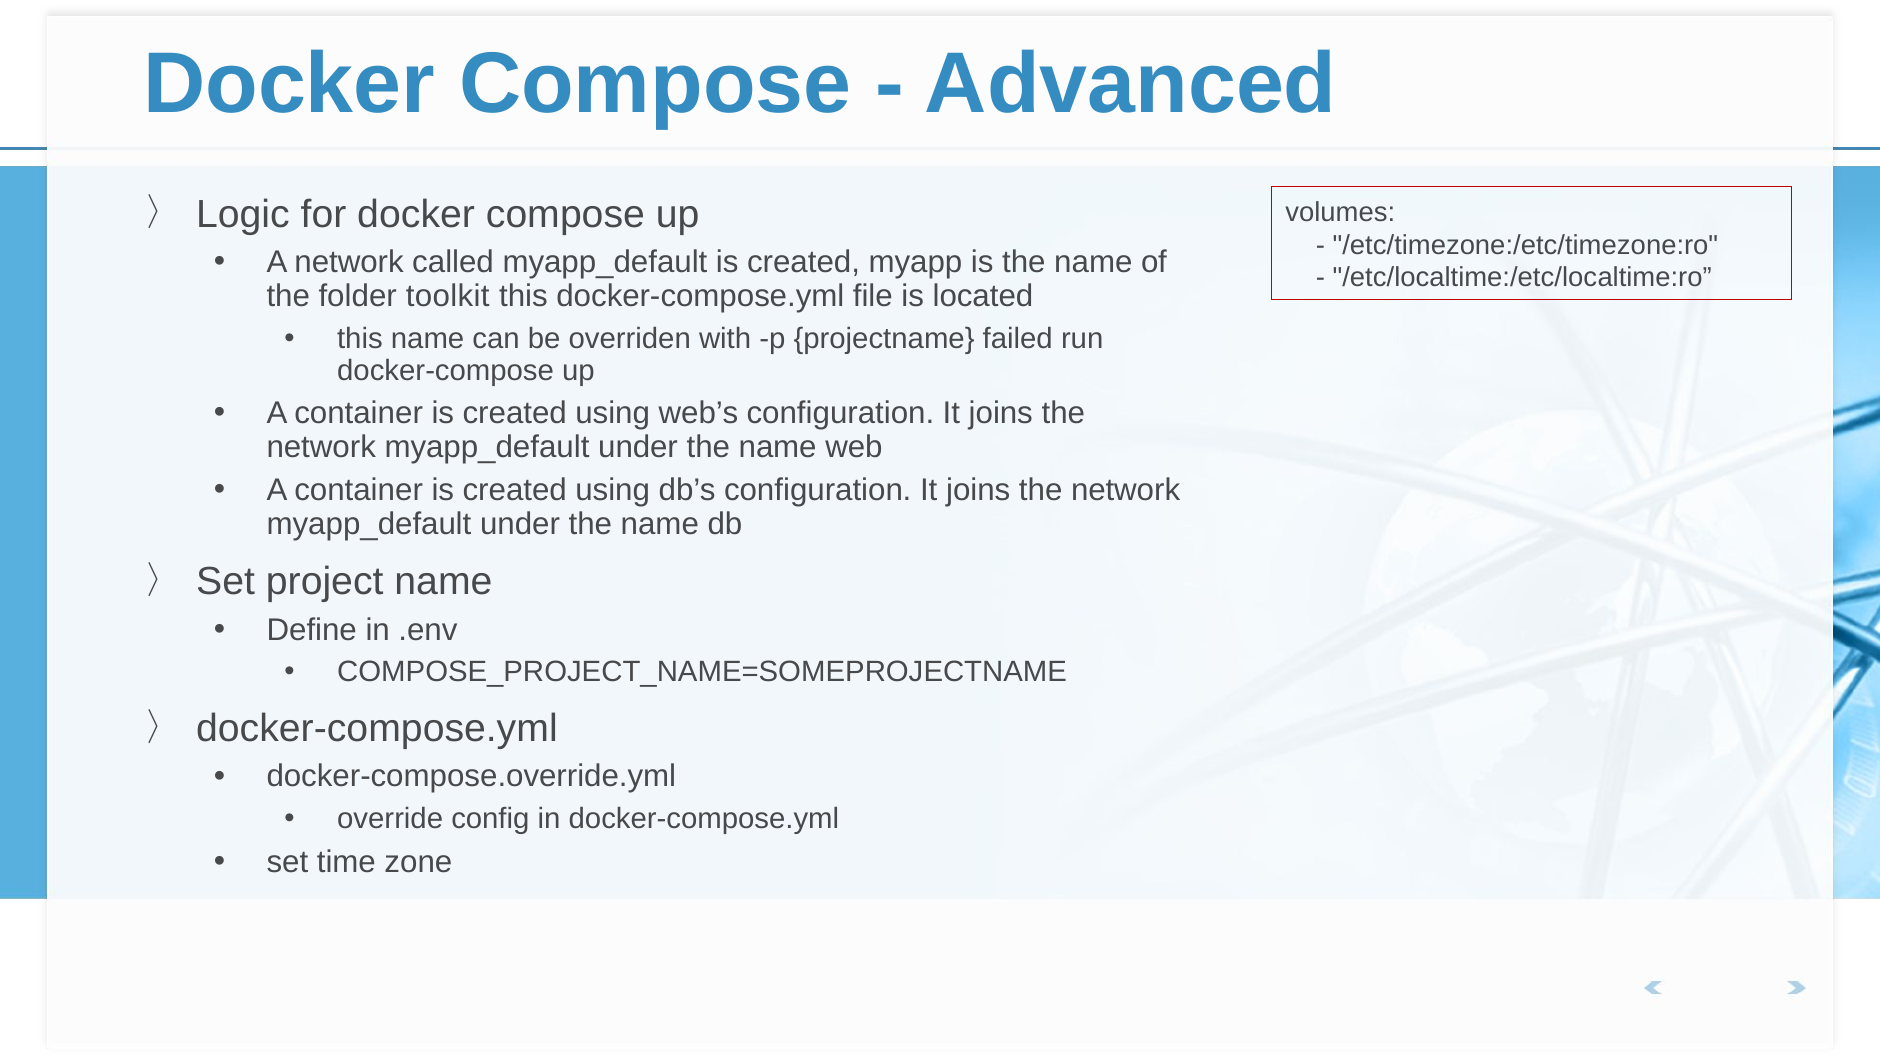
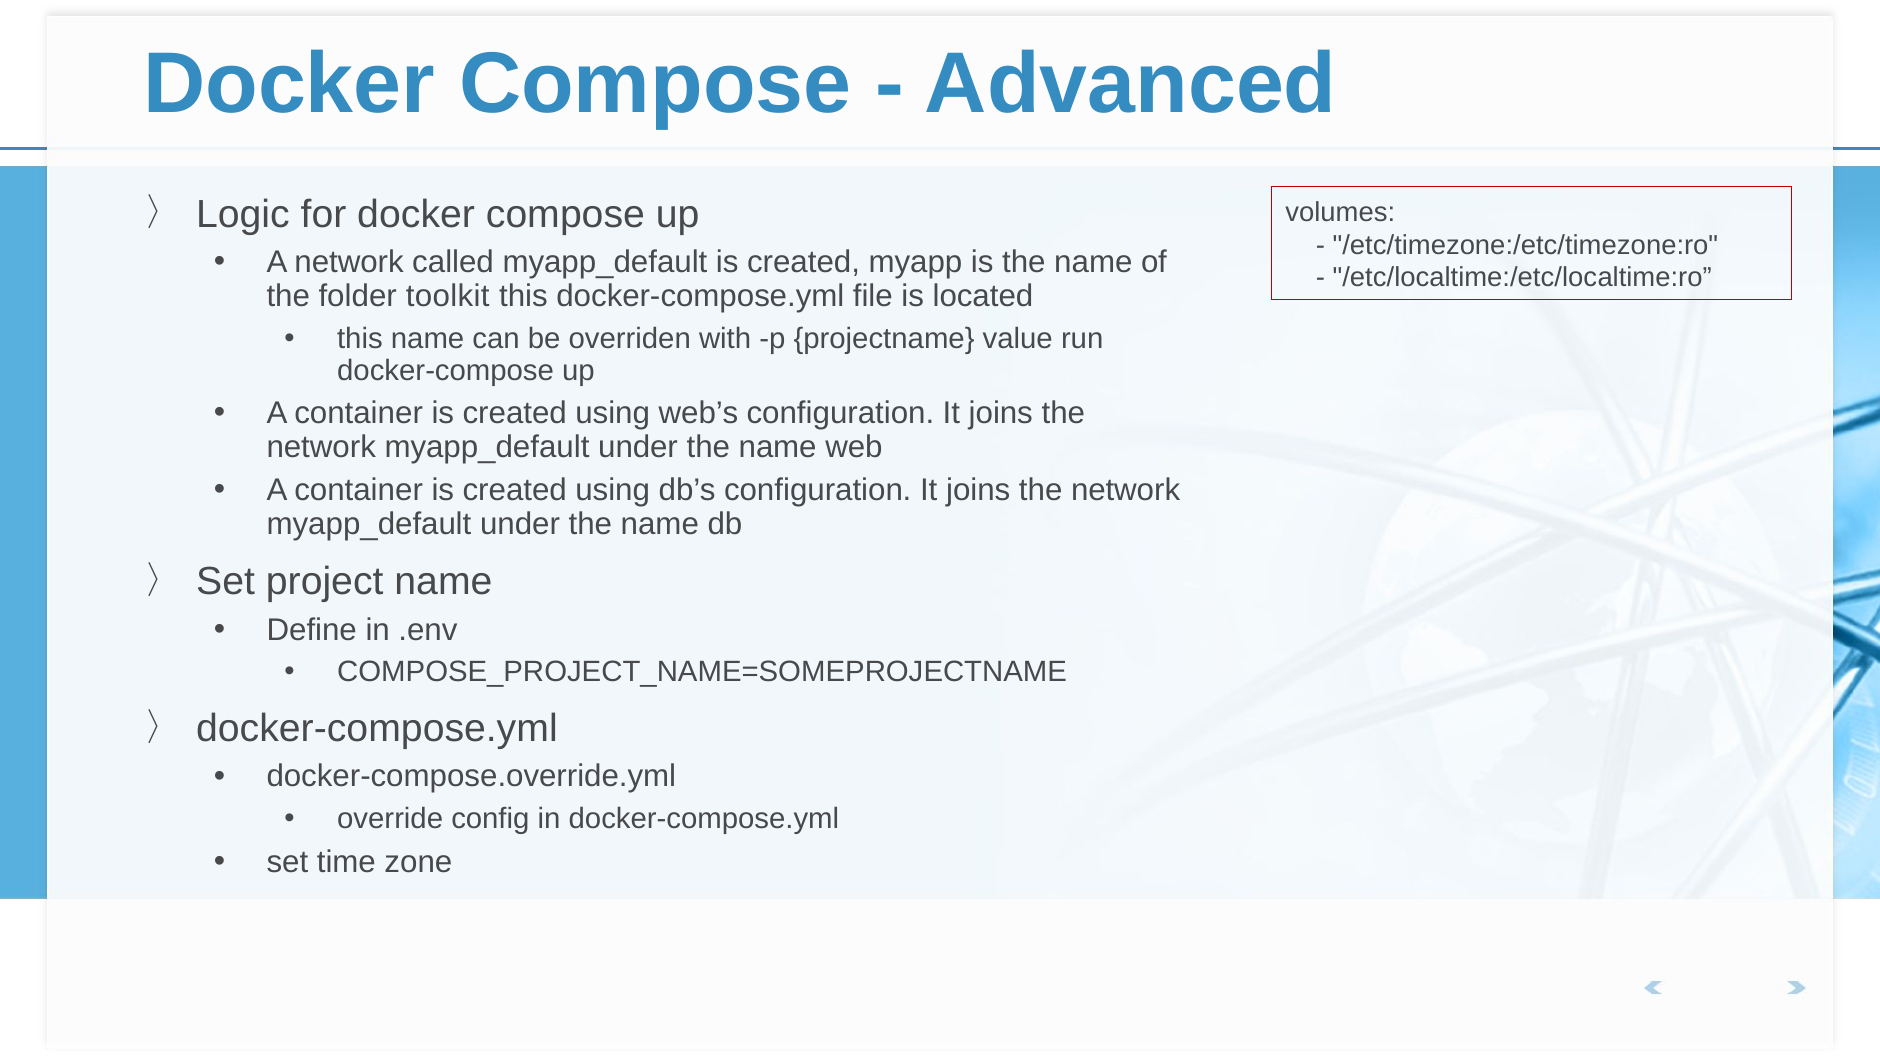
failed: failed -> value
